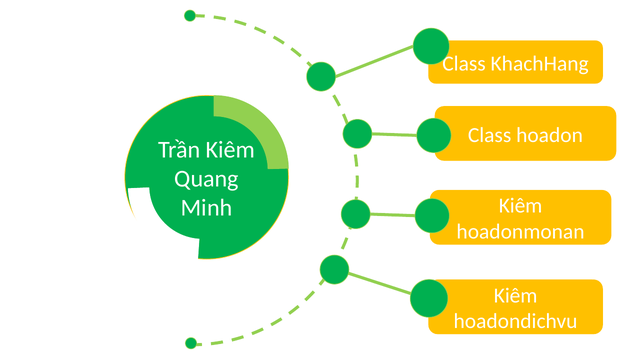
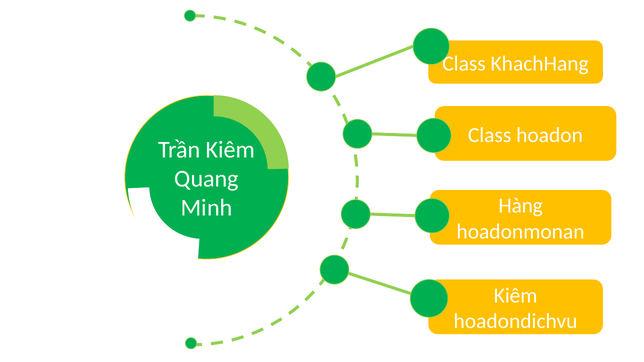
Kiêm at (521, 206): Kiêm -> Hàng
